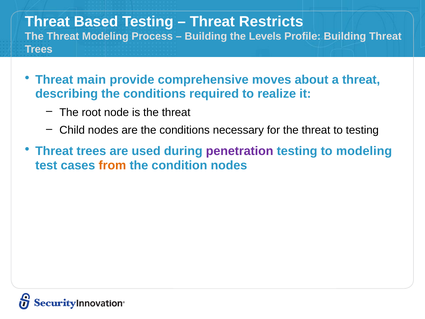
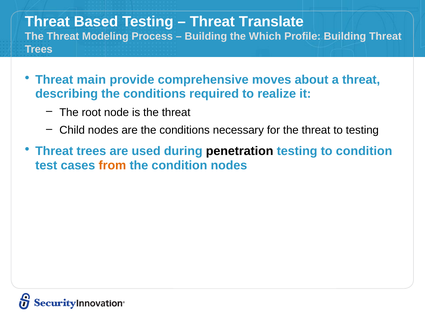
Restricts: Restricts -> Translate
Levels: Levels -> Which
penetration colour: purple -> black
to modeling: modeling -> condition
